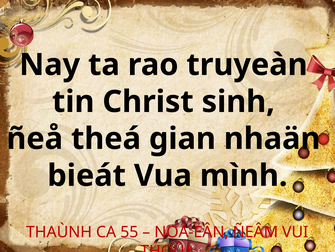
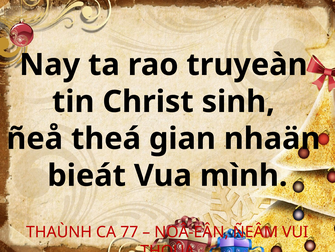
55: 55 -> 77
